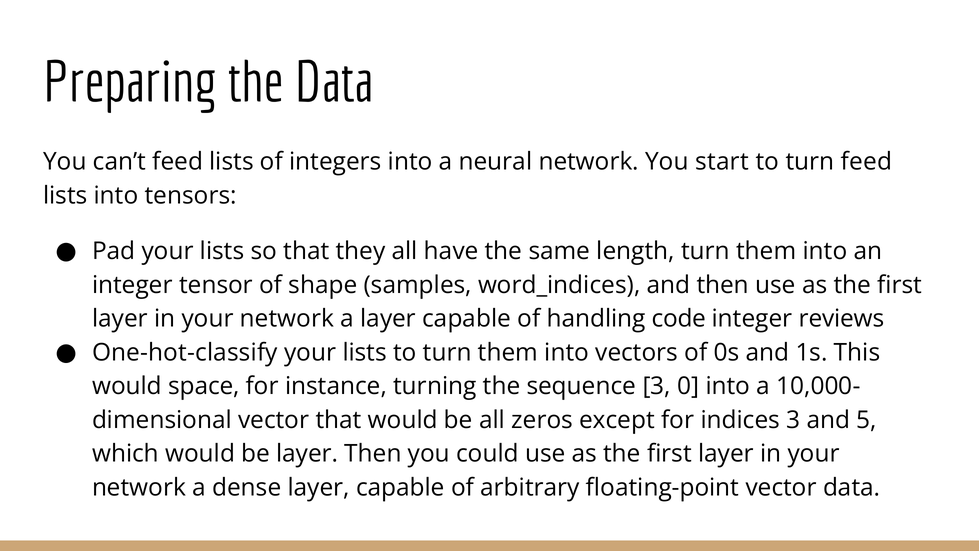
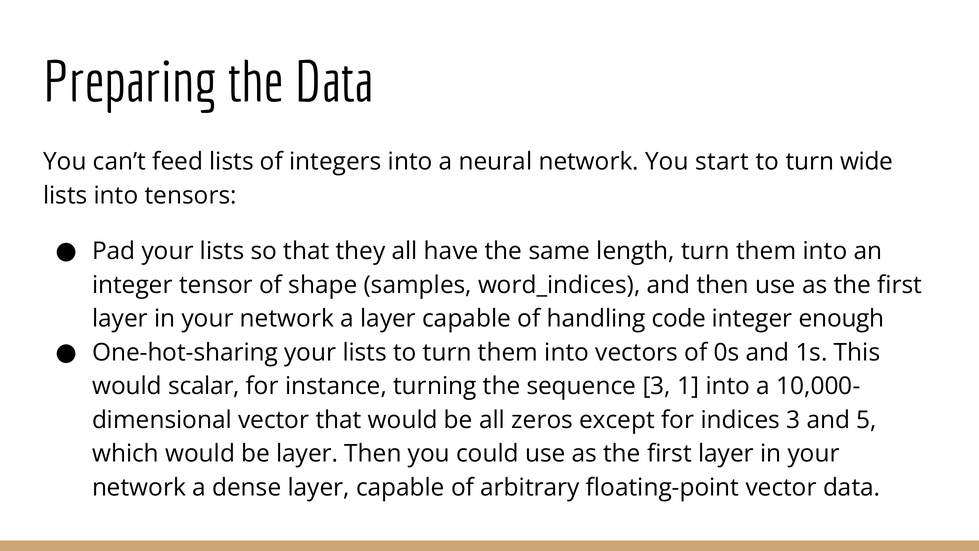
turn feed: feed -> wide
reviews: reviews -> enough
One-hot-classify: One-hot-classify -> One-hot-sharing
space: space -> scalar
0: 0 -> 1
